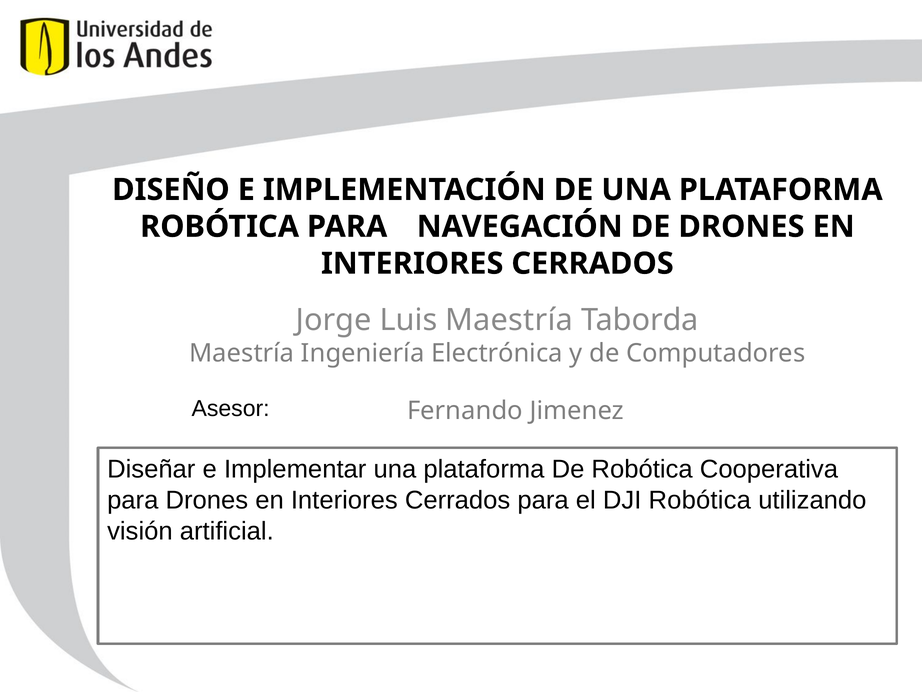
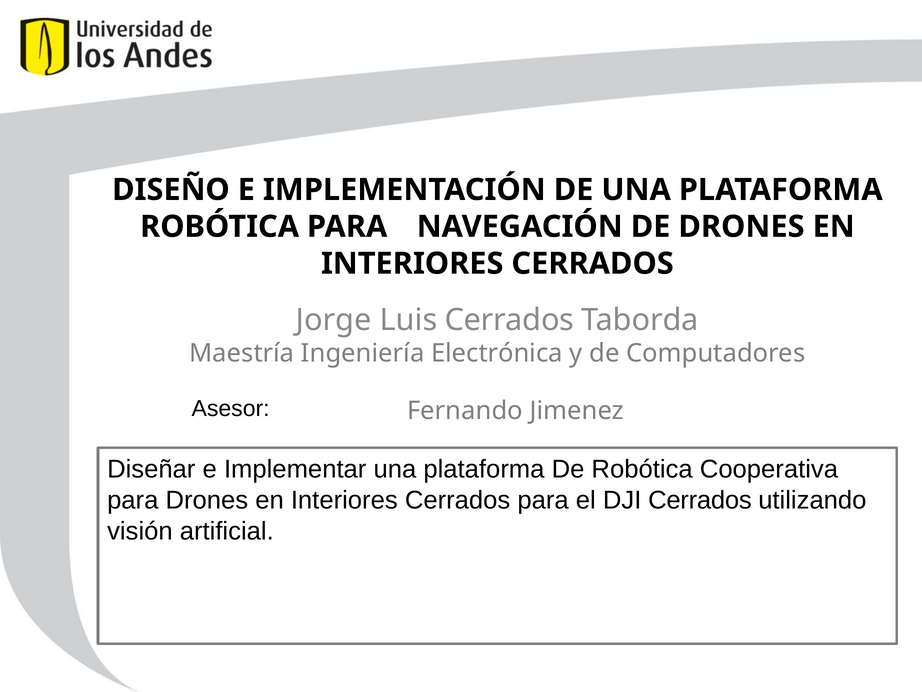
Luis Maestría: Maestría -> Cerrados
DJI Robótica: Robótica -> Cerrados
